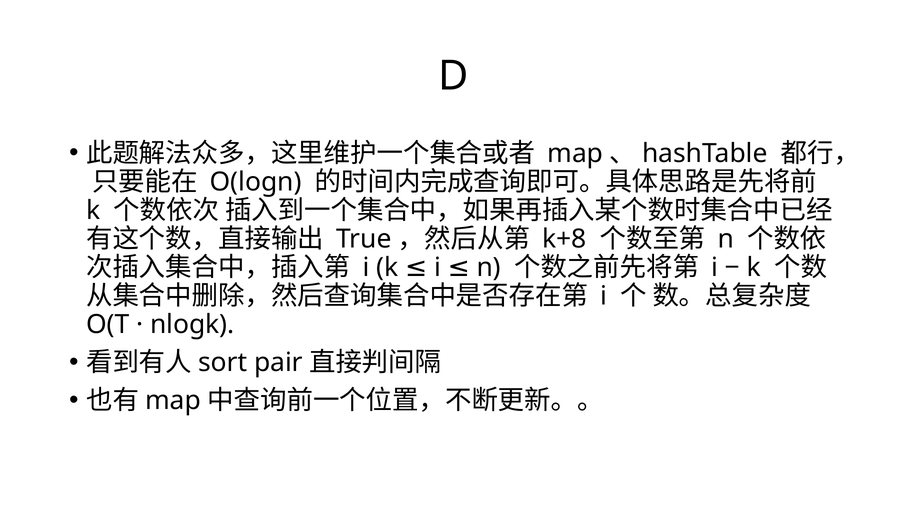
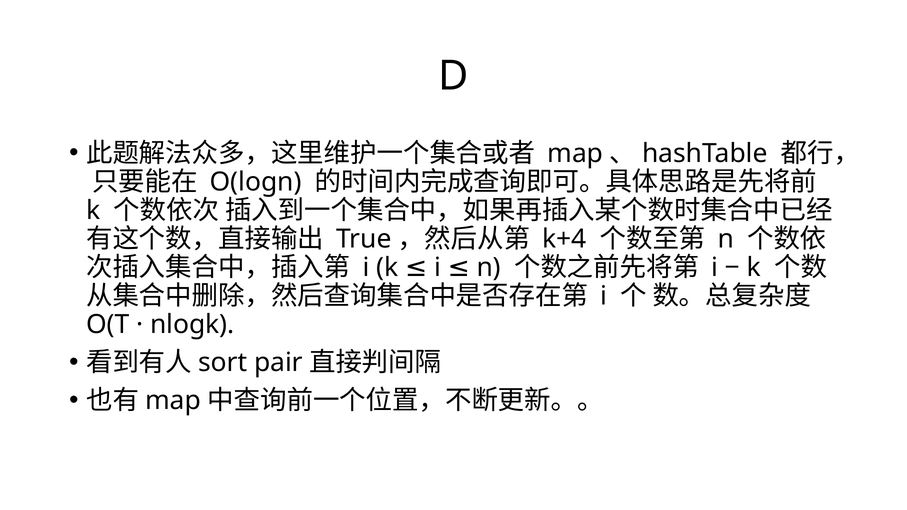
k+8: k+8 -> k+4
